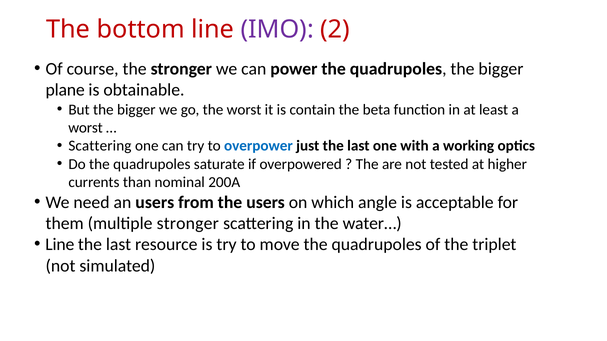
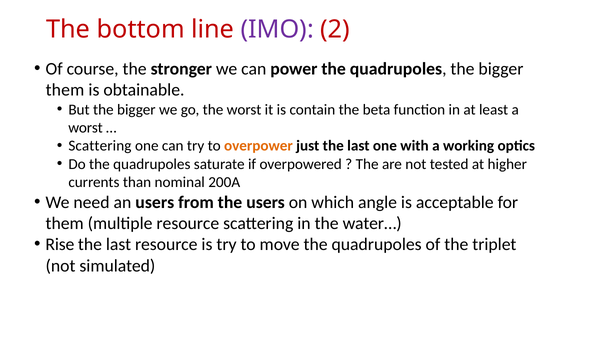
plane at (65, 90): plane -> them
overpower colour: blue -> orange
multiple stronger: stronger -> resource
Line at (60, 245): Line -> Rise
